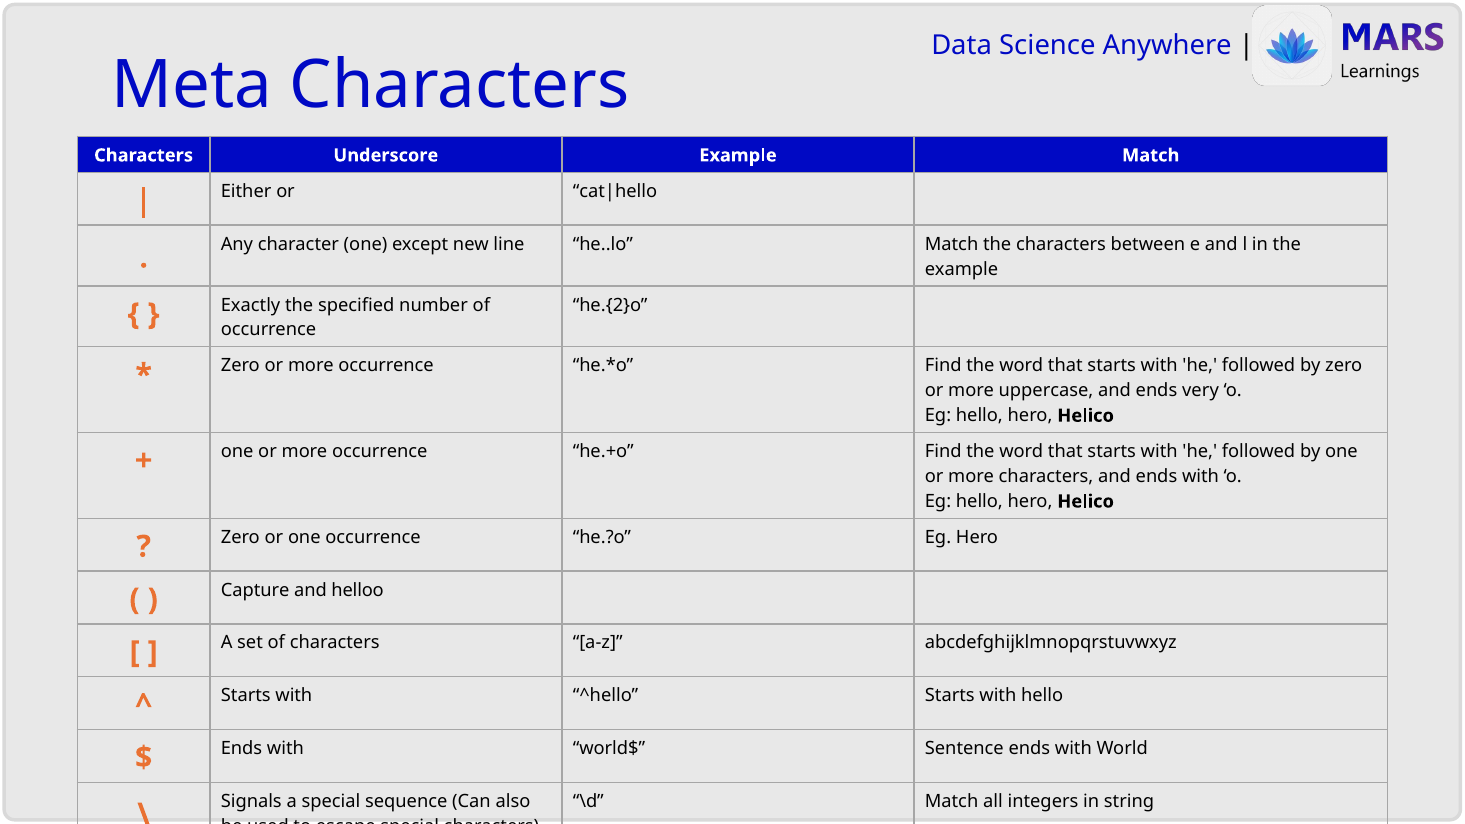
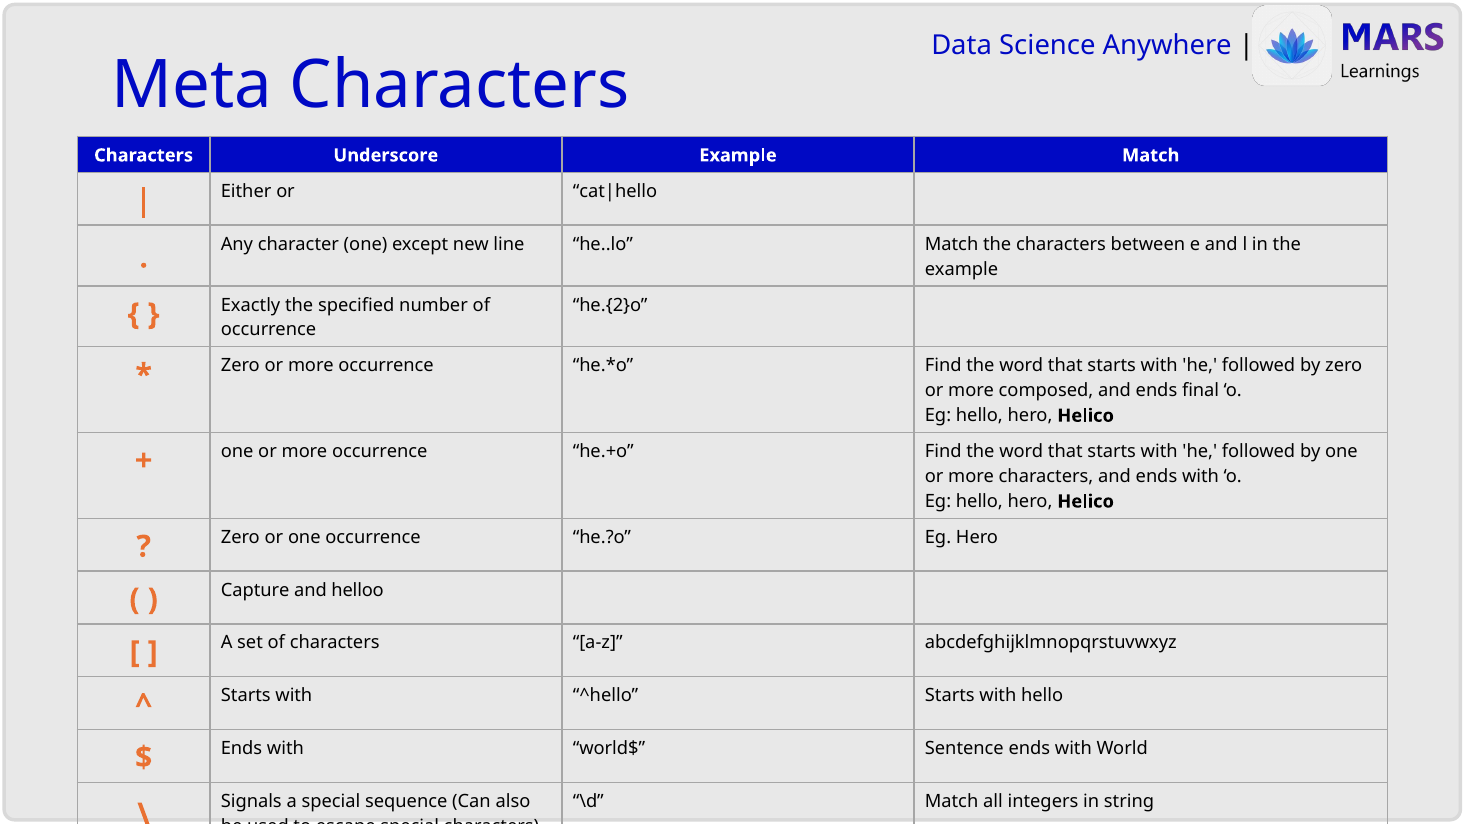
uppercase: uppercase -> composed
very: very -> final
